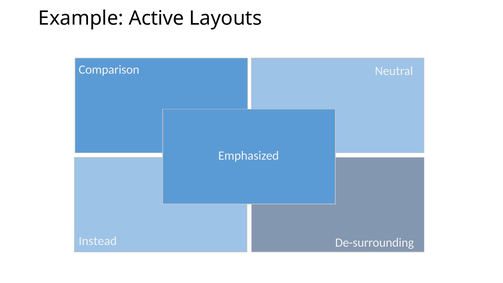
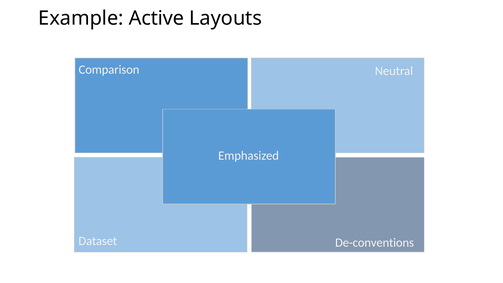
Instead: Instead -> Dataset
De-surrounding: De-surrounding -> De-conventions
